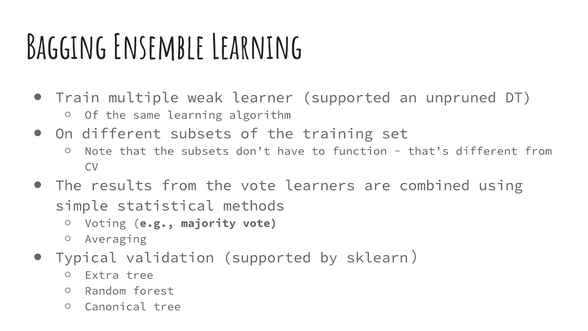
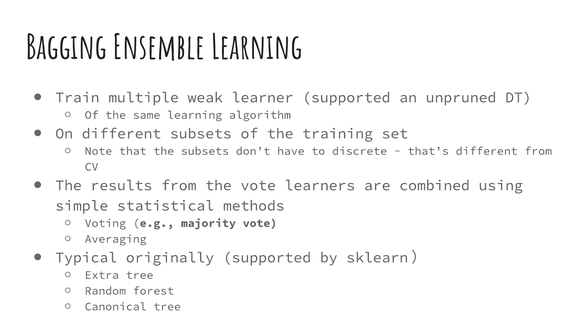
function: function -> discrete
validation: validation -> originally
